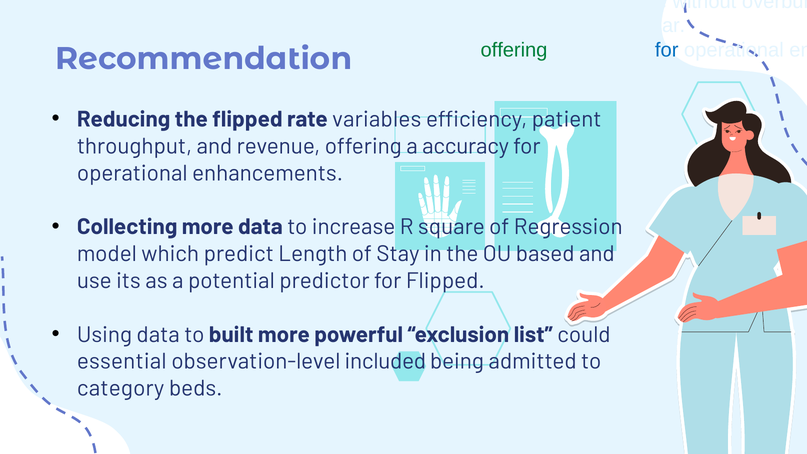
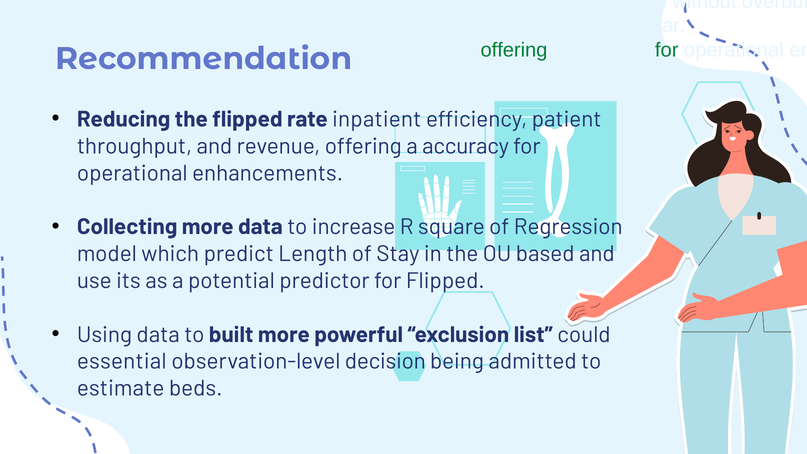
for at (667, 50) colour: blue -> green
variables: variables -> inpatient
included: included -> decision
category: category -> estimate
